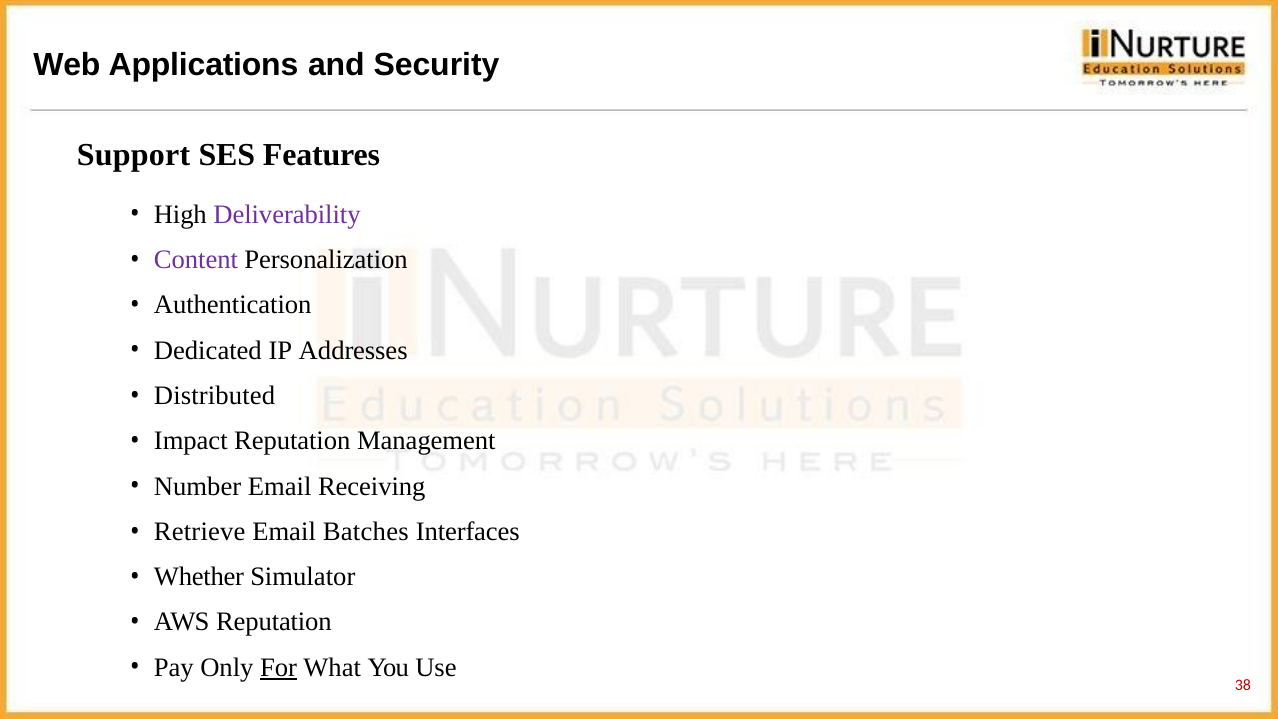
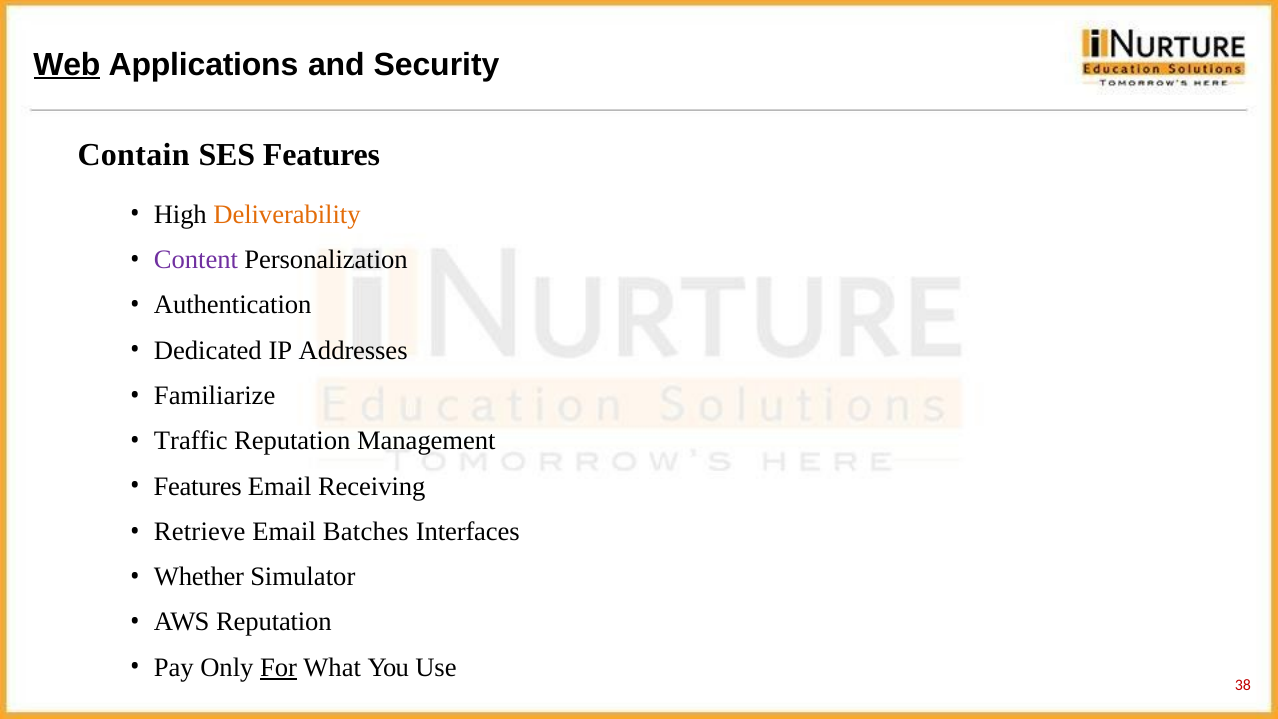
Web underline: none -> present
Support: Support -> Contain
Deliverability colour: purple -> orange
Distributed: Distributed -> Familiarize
Impact: Impact -> Traffic
Number at (198, 486): Number -> Features
